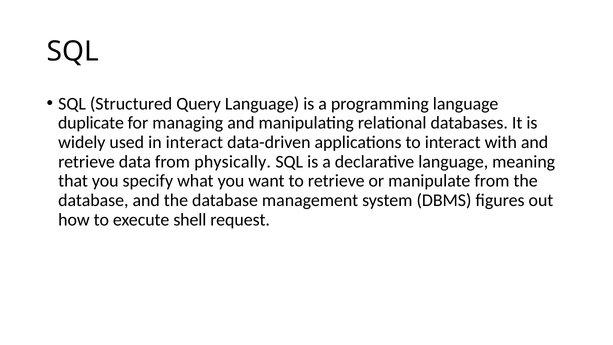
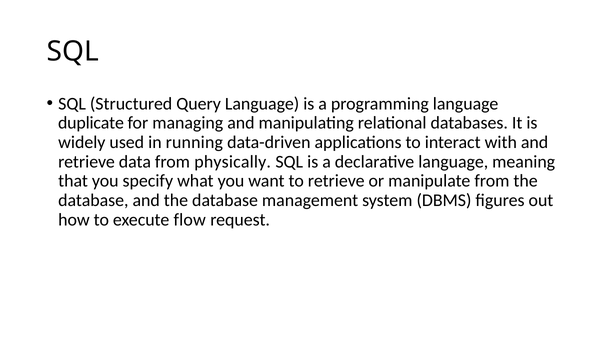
in interact: interact -> running
shell: shell -> flow
